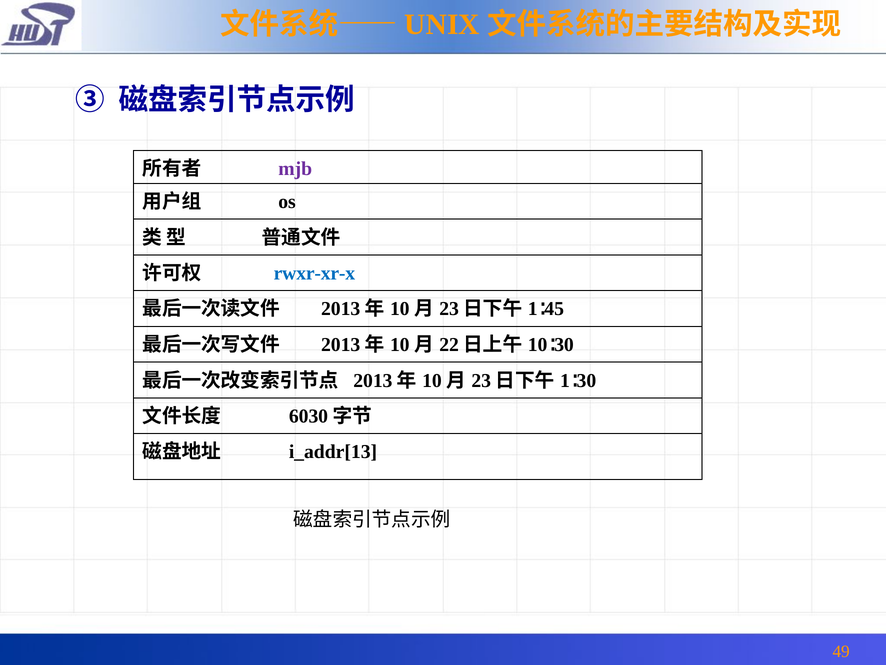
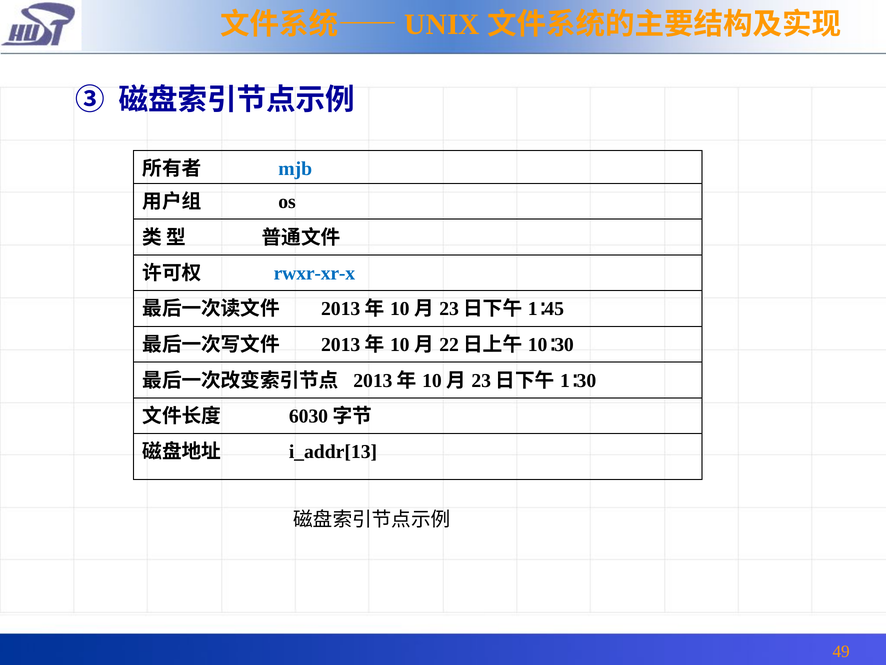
mjb colour: purple -> blue
